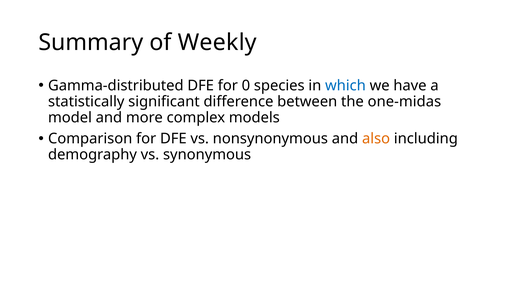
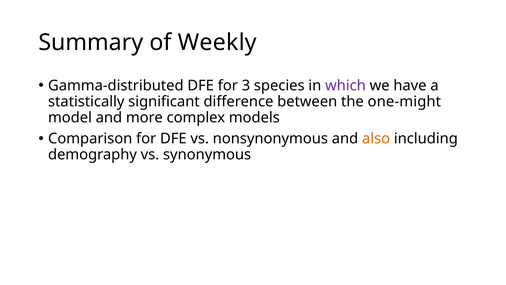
0: 0 -> 3
which colour: blue -> purple
one-midas: one-midas -> one-might
